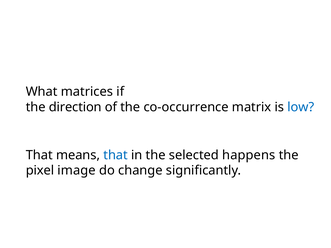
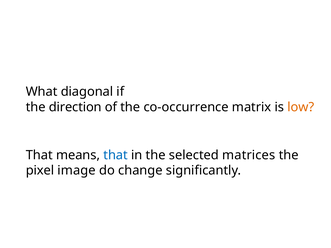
matrices: matrices -> diagonal
low colour: blue -> orange
happens: happens -> matrices
